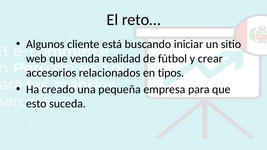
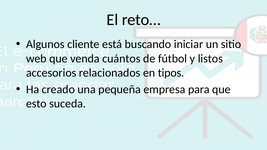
realidad: realidad -> cuántos
crear: crear -> listos
